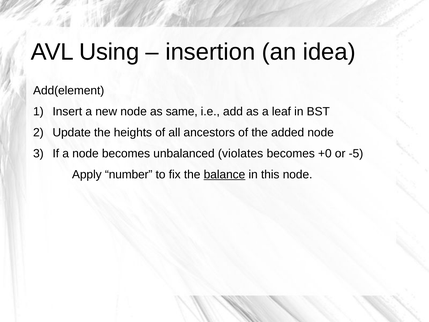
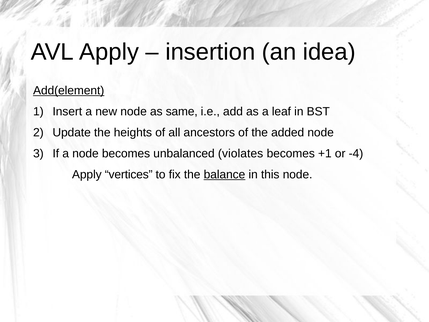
AVL Using: Using -> Apply
Add(element underline: none -> present
+0: +0 -> +1
-5: -5 -> -4
number: number -> vertices
